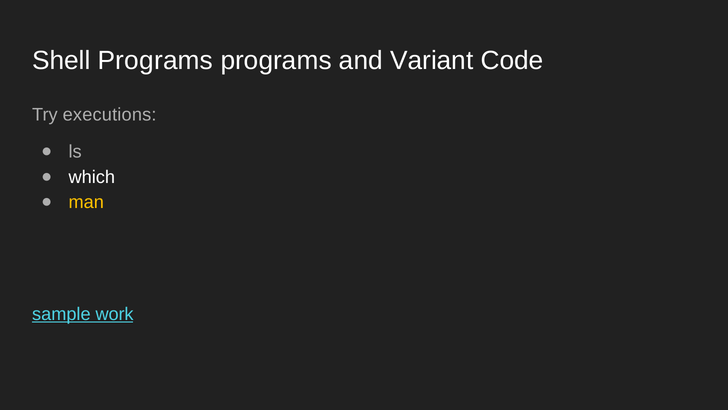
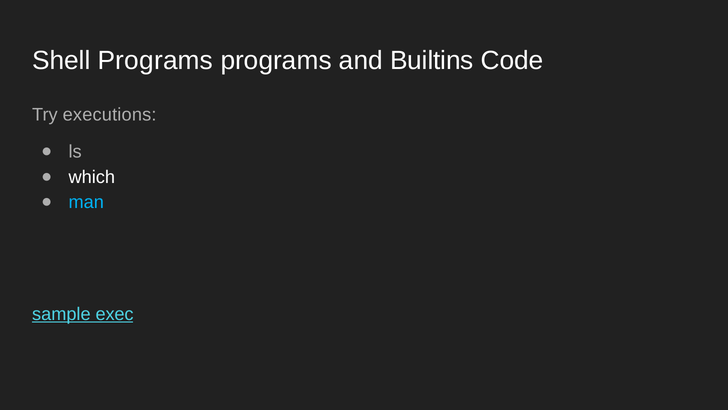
Variant: Variant -> Builtins
man colour: yellow -> light blue
work: work -> exec
